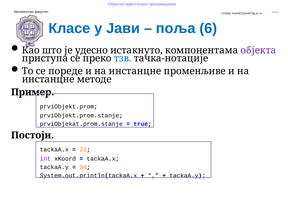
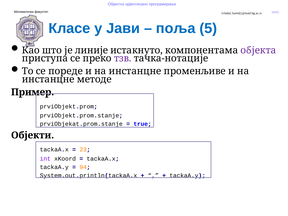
6: 6 -> 5
удесно: удесно -> линије
тзв colour: blue -> purple
Постоји: Постоји -> Објекти
